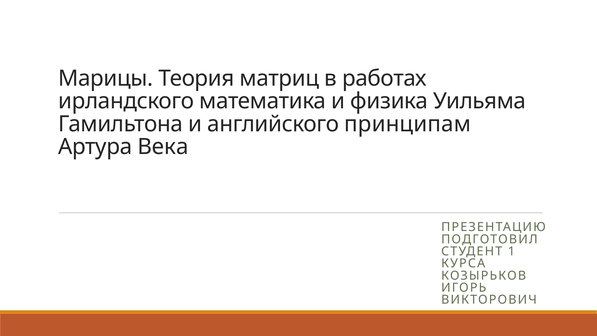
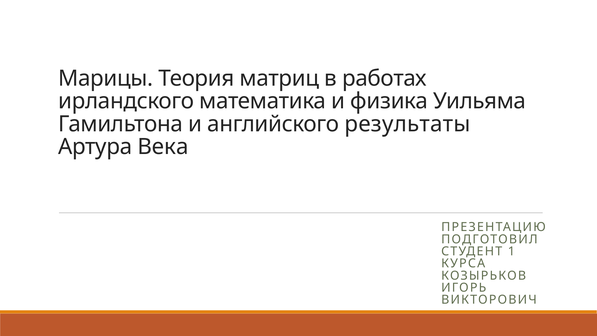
принципам: принципам -> результаты
